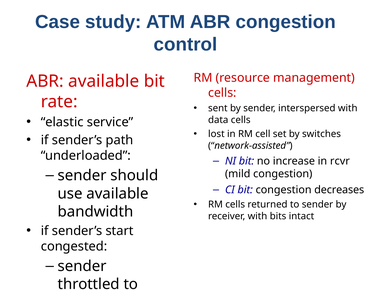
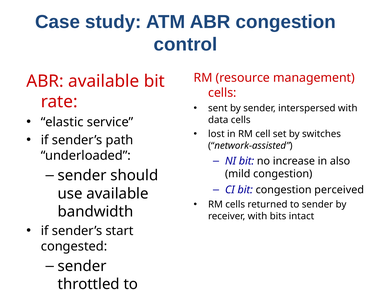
rcvr: rcvr -> also
decreases: decreases -> perceived
